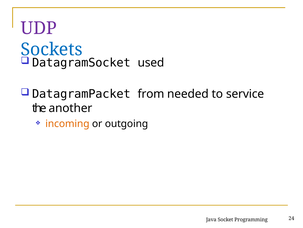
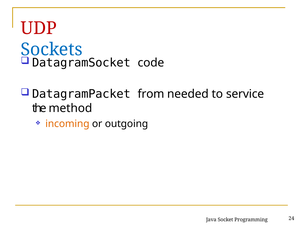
UDP colour: purple -> red
used: used -> code
another: another -> method
